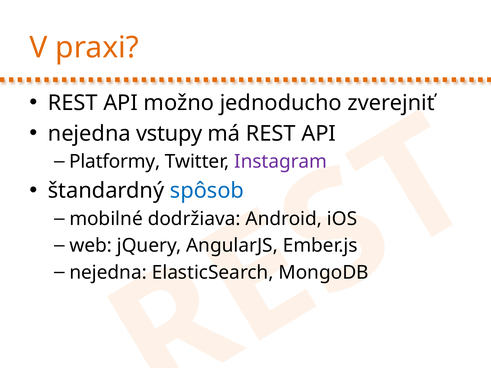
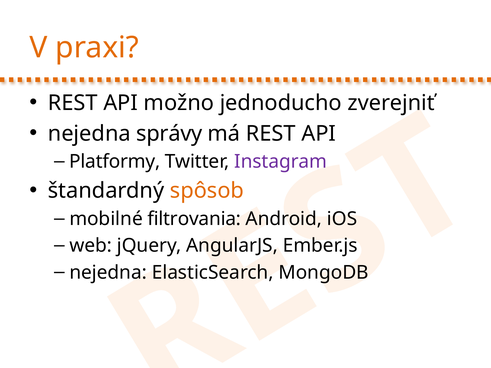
vstupy: vstupy -> správy
spôsob colour: blue -> orange
dodržiava: dodržiava -> filtrovania
